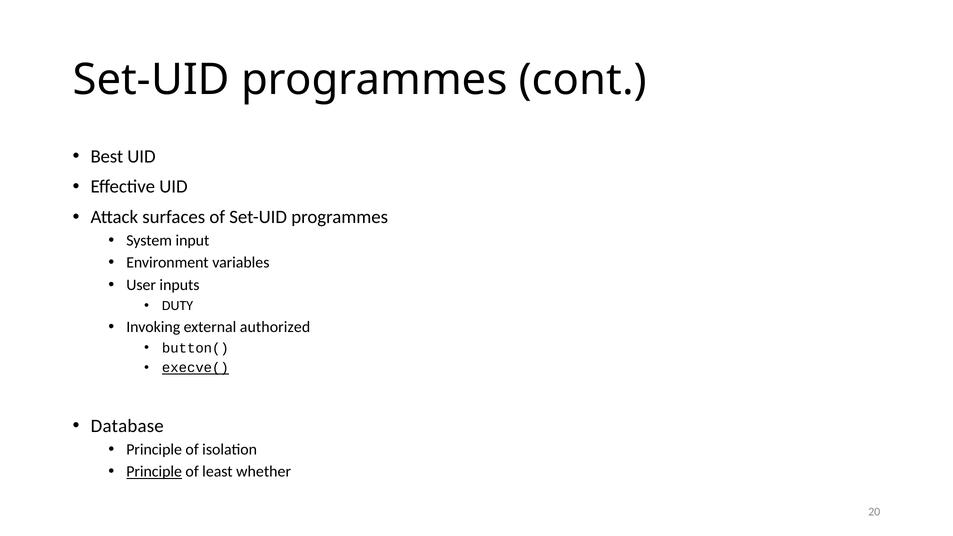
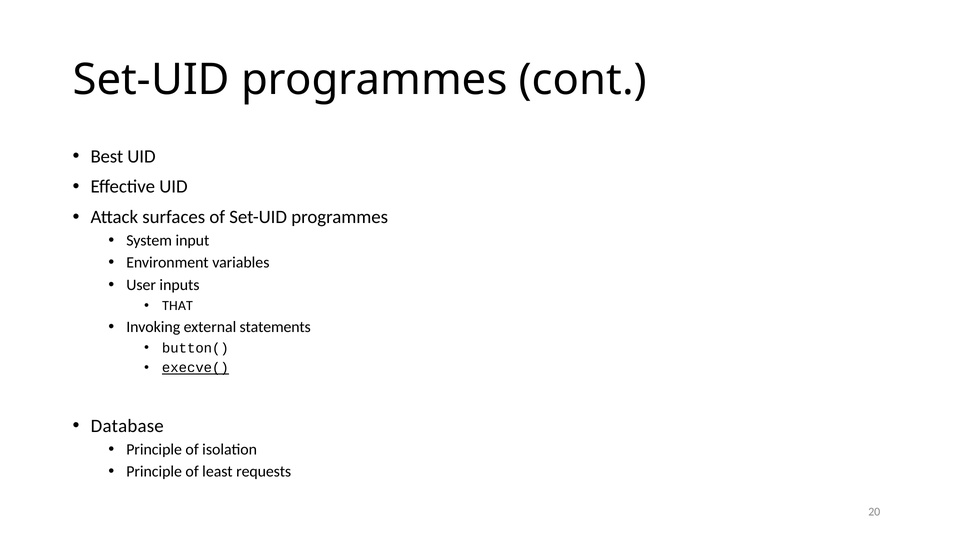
DUTY: DUTY -> THAT
authorized: authorized -> statements
Principle at (154, 472) underline: present -> none
whether: whether -> requests
